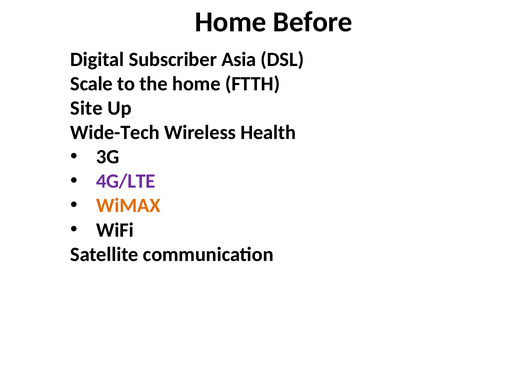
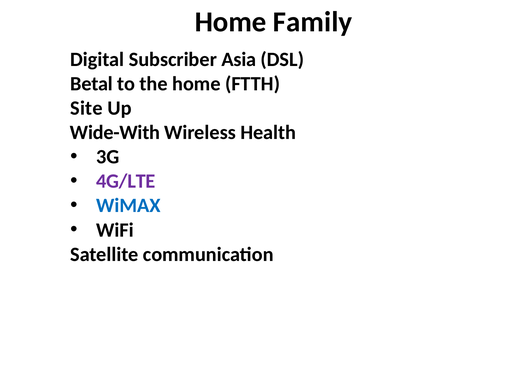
Before: Before -> Family
Scale: Scale -> Betal
Wide-Tech: Wide-Tech -> Wide-With
WiMAX colour: orange -> blue
